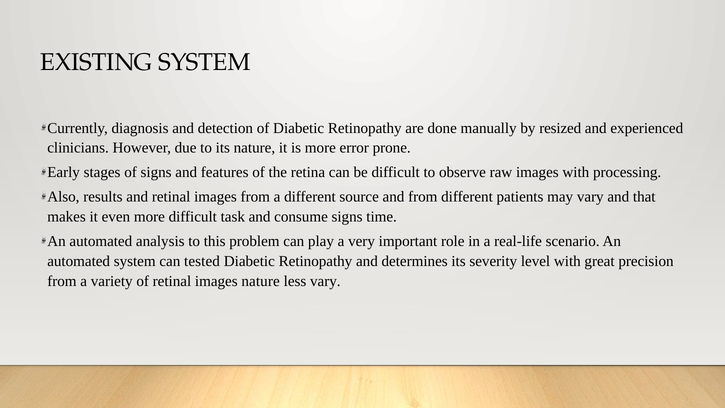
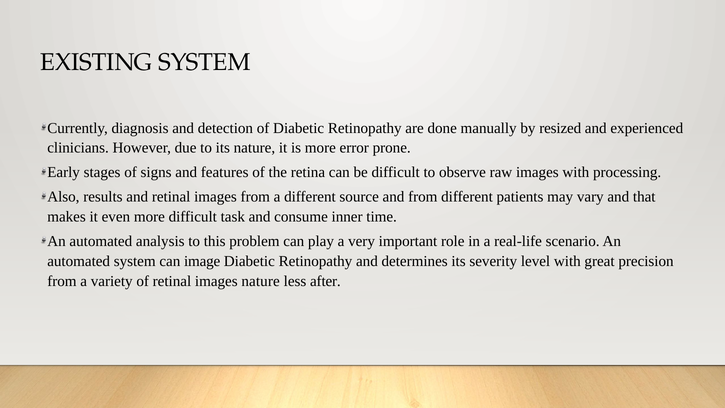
consume signs: signs -> inner
tested: tested -> image
less vary: vary -> after
